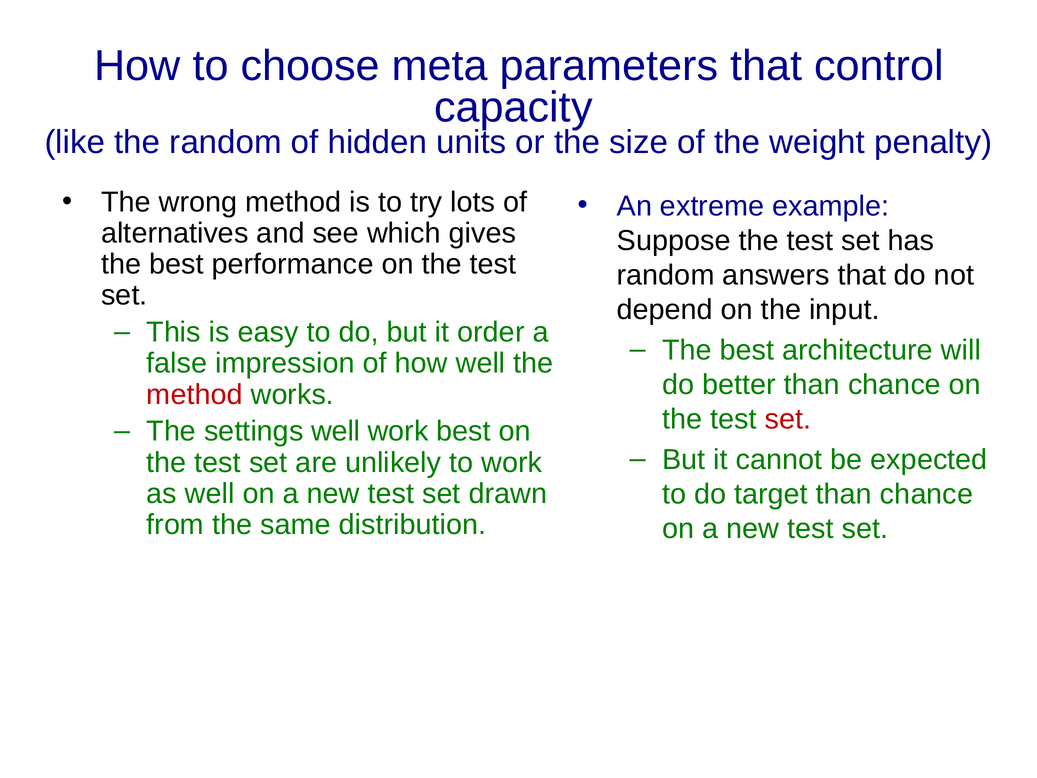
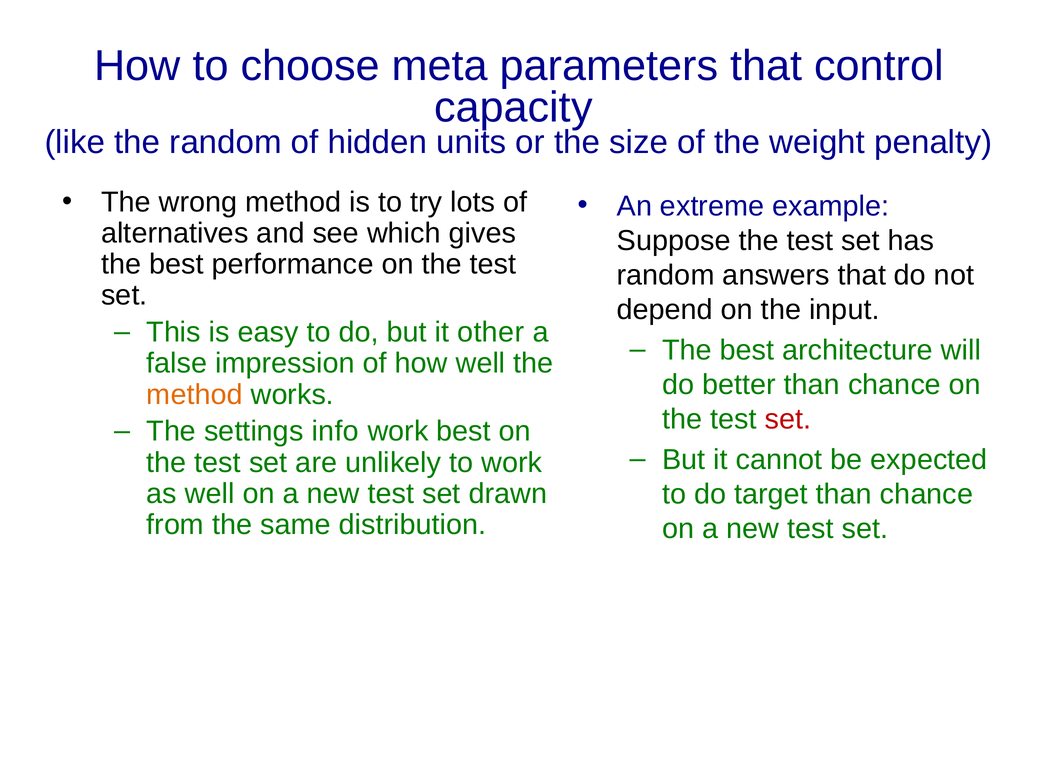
order: order -> other
method at (195, 394) colour: red -> orange
settings well: well -> info
